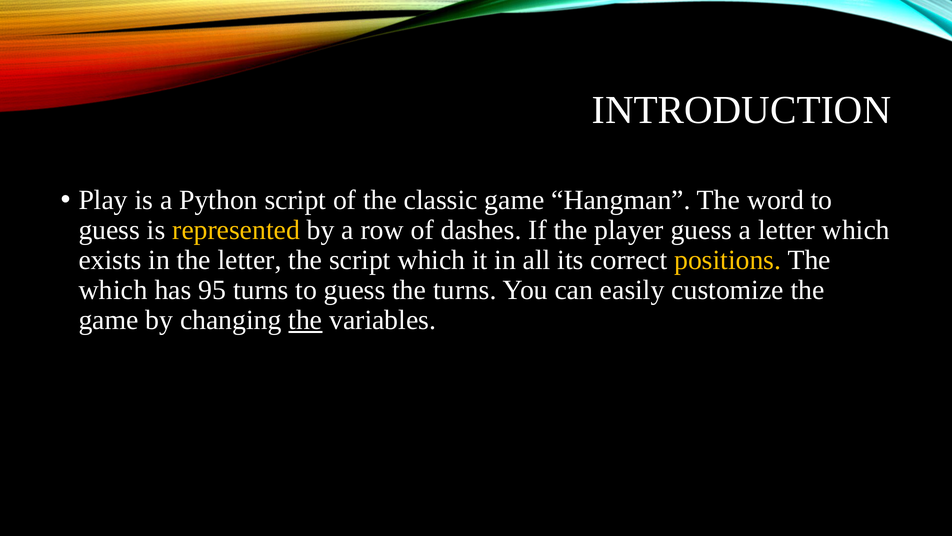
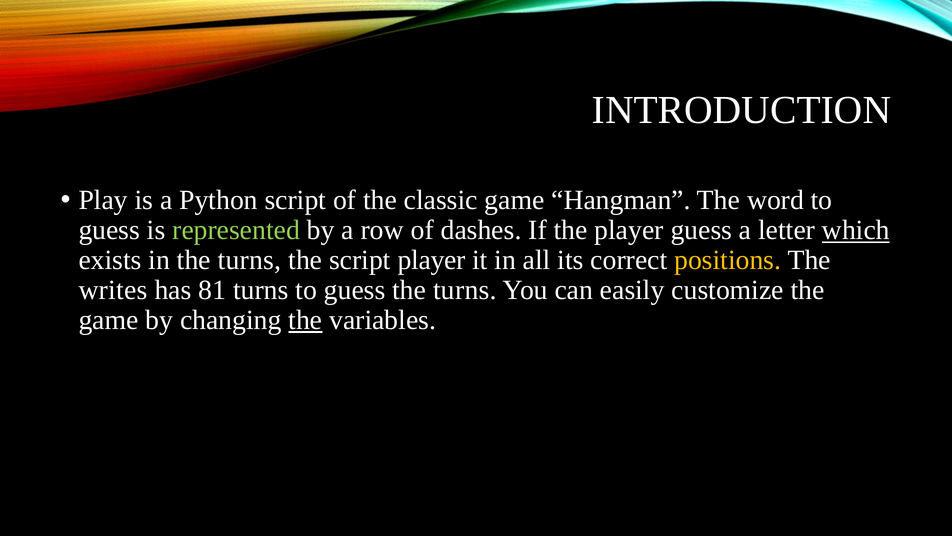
represented colour: yellow -> light green
which at (856, 230) underline: none -> present
in the letter: letter -> turns
script which: which -> player
which at (113, 290): which -> writes
95: 95 -> 81
